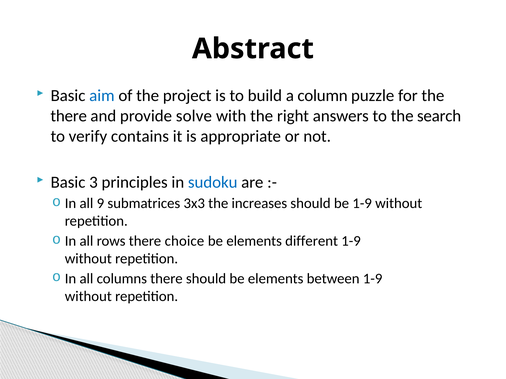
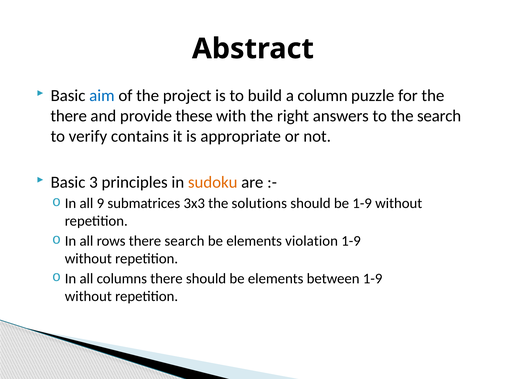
solve: solve -> these
sudoku colour: blue -> orange
increases: increases -> solutions
there choice: choice -> search
different: different -> violation
